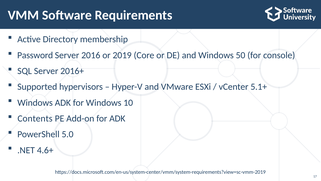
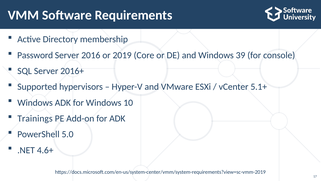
50: 50 -> 39
Contents: Contents -> Trainings
